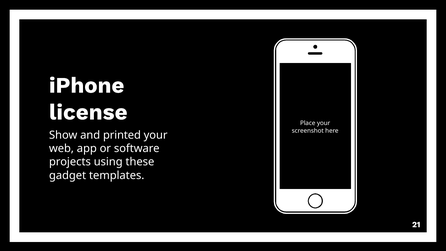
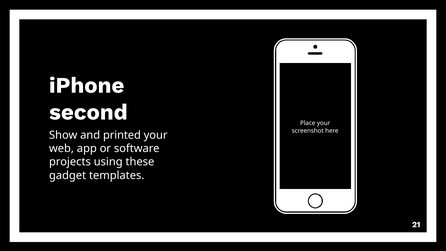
license: license -> second
